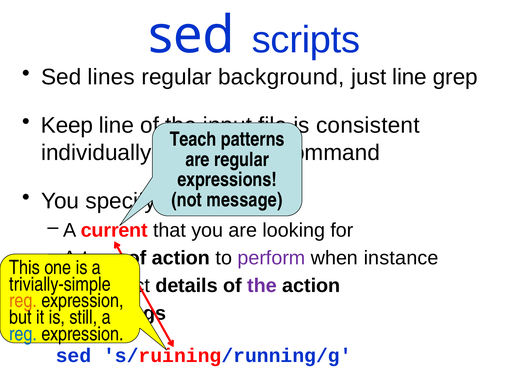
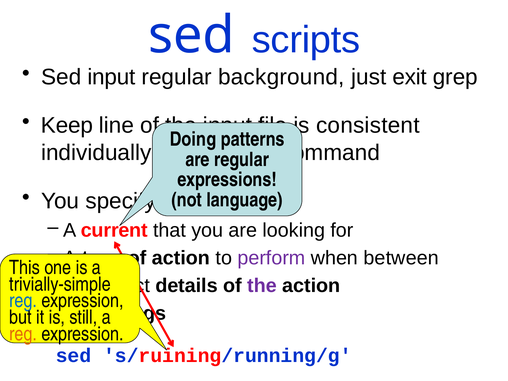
Sed lines: lines -> input
just line: line -> exit
Teach: Teach -> Doing
message: message -> language
instance: instance -> between
reg at (23, 301) colour: orange -> blue
reg at (23, 334) colour: blue -> orange
